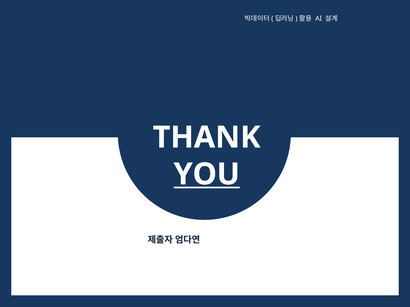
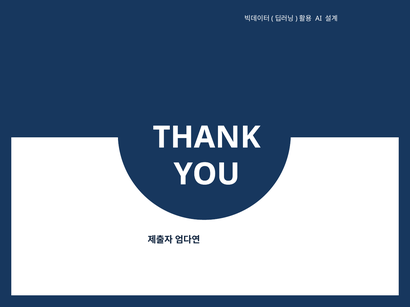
YOU underline: present -> none
